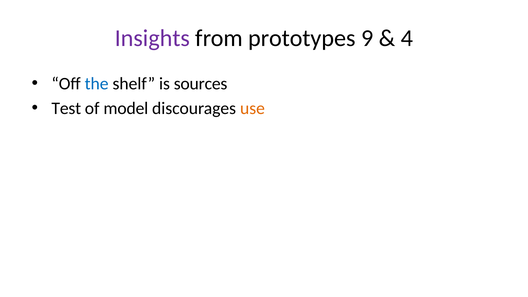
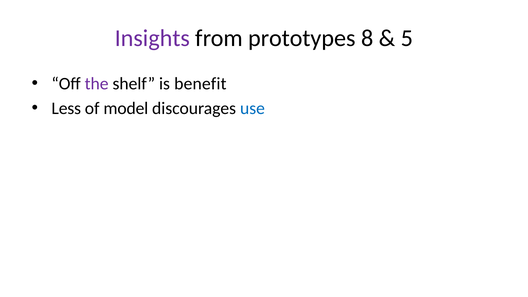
9: 9 -> 8
4: 4 -> 5
the colour: blue -> purple
sources: sources -> benefit
Test: Test -> Less
use colour: orange -> blue
